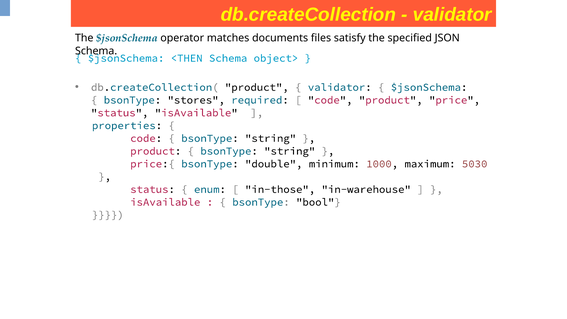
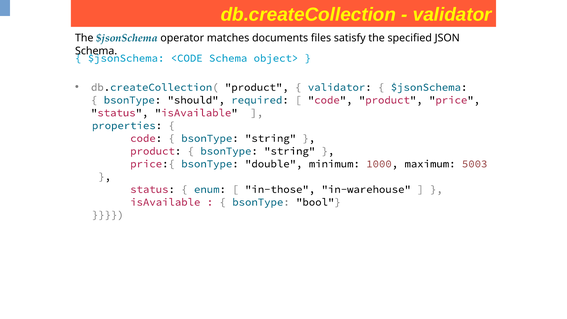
<THEN: <THEN -> <CODE
stores: stores -> should
5030: 5030 -> 5003
